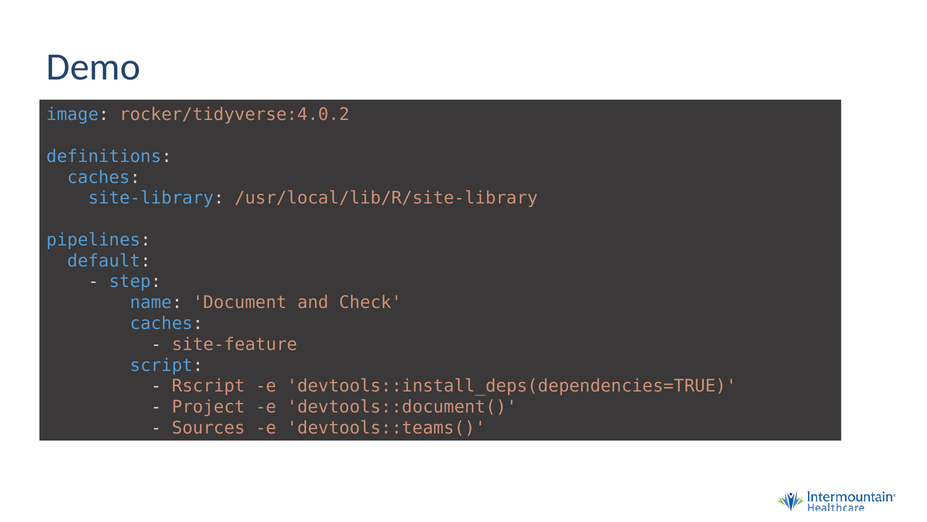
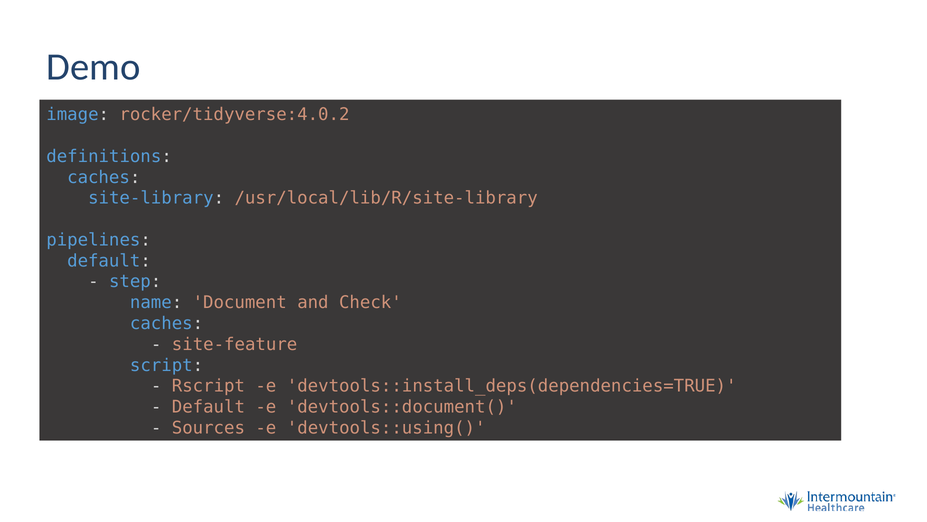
Project at (208, 407): Project -> Default
devtools::teams(: devtools::teams( -> devtools::using(
